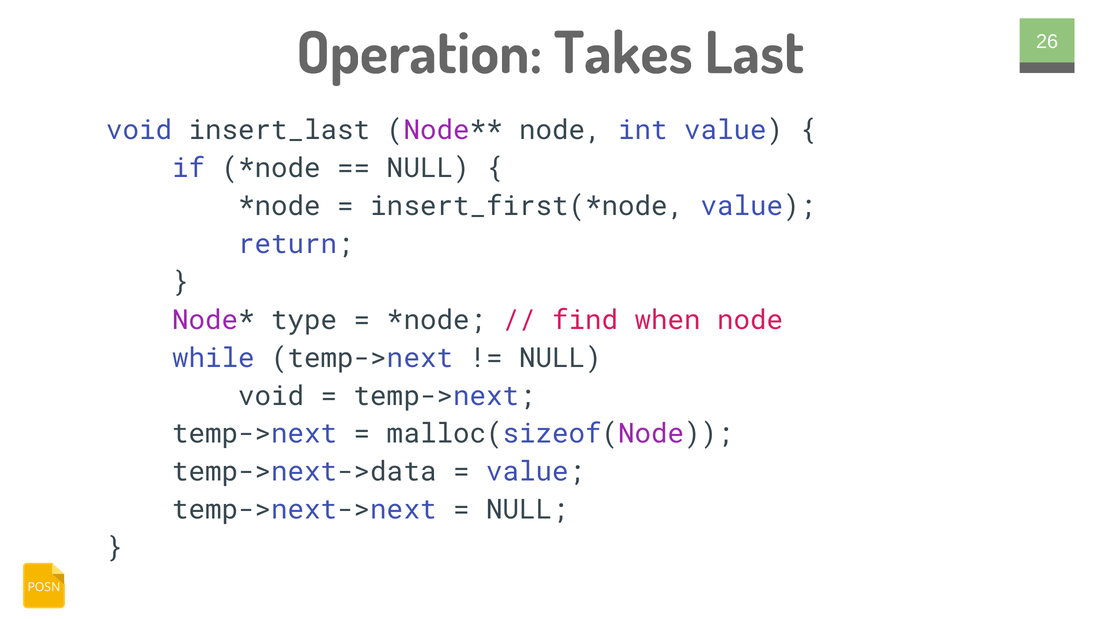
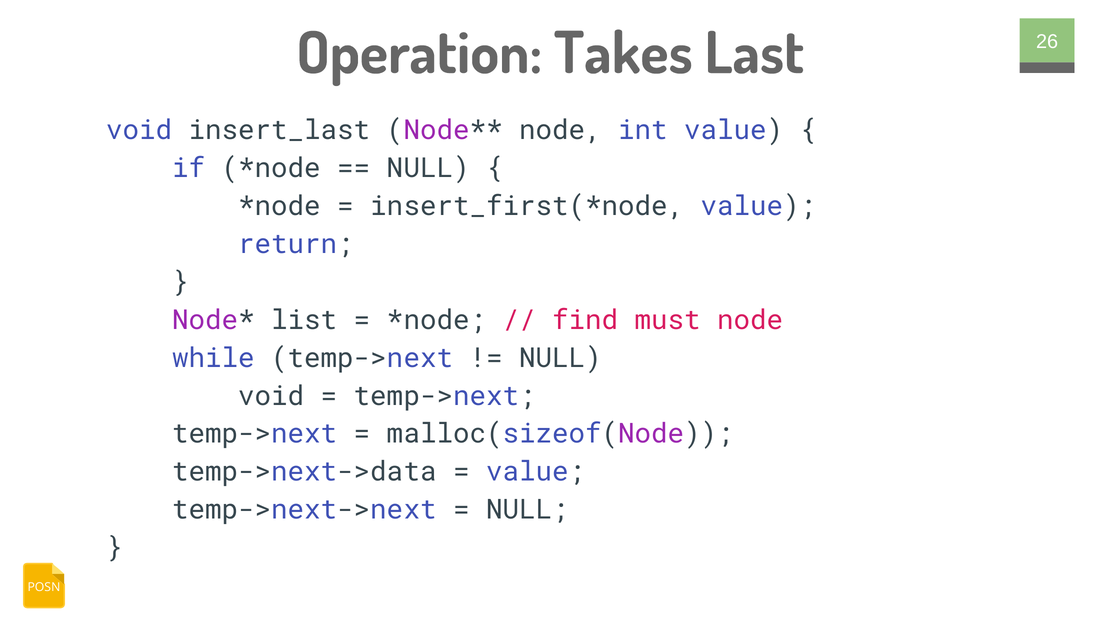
type: type -> list
when: when -> must
